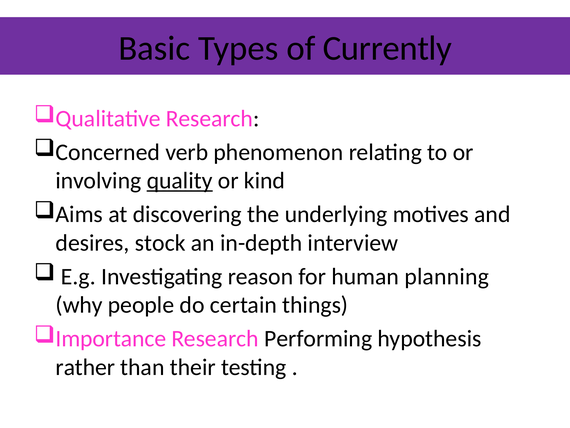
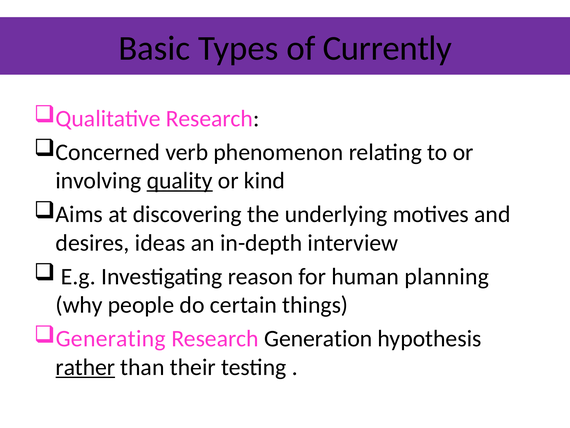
stock: stock -> ideas
Importance: Importance -> Generating
Performing: Performing -> Generation
rather underline: none -> present
